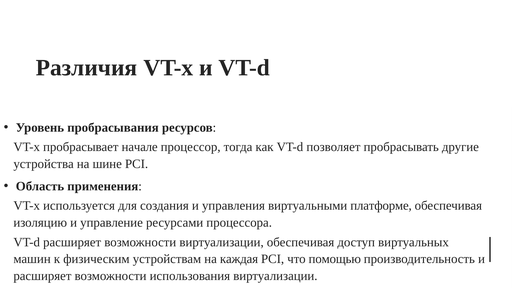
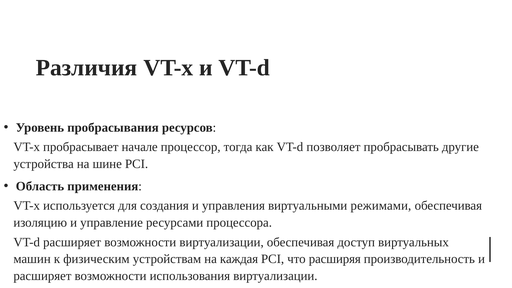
платформе: платформе -> режимами
помощью: помощью -> расширяя
